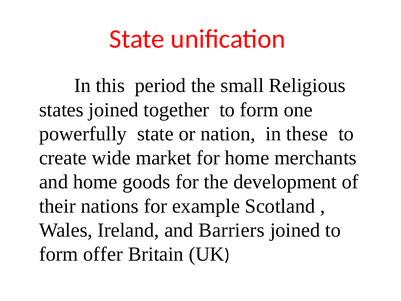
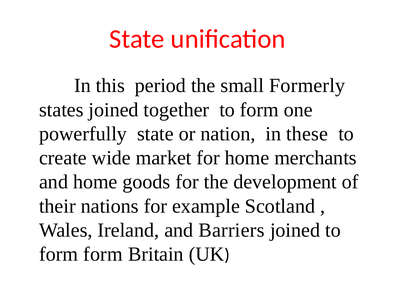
Religious: Religious -> Formerly
form offer: offer -> form
